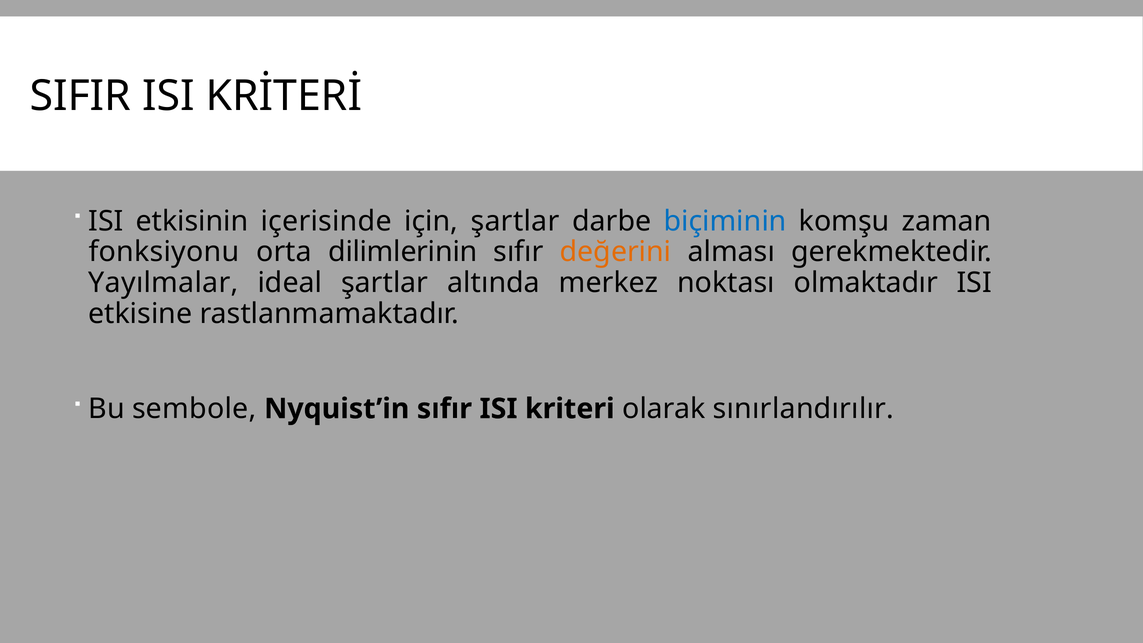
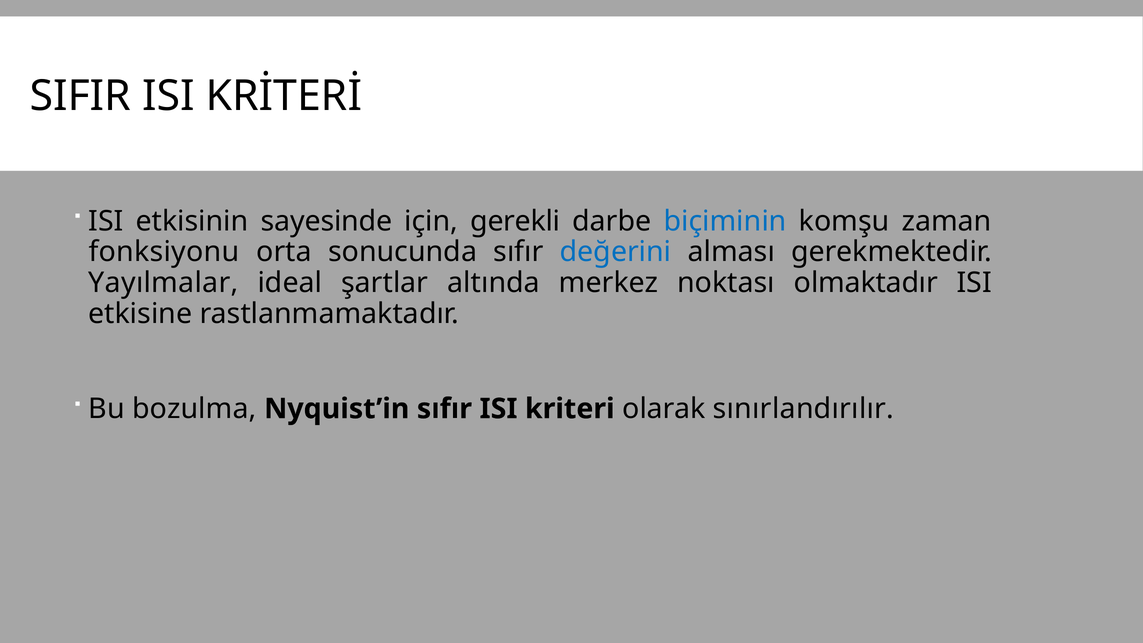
içerisinde: içerisinde -> sayesinde
için şartlar: şartlar -> gerekli
dilimlerinin: dilimlerinin -> sonucunda
değerini colour: orange -> blue
sembole: sembole -> bozulma
